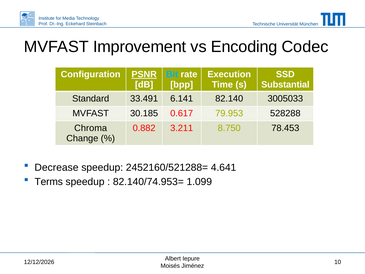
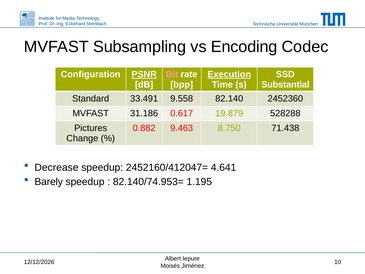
Improvement: Improvement -> Subsampling
Bit colour: light blue -> pink
Execution underline: none -> present
6.141: 6.141 -> 9.558
3005033: 3005033 -> 2452360
30.185: 30.185 -> 31.186
79.953: 79.953 -> 19.879
Chroma: Chroma -> Pictures
3.211: 3.211 -> 9.463
78.453: 78.453 -> 71.438
2452160/521288=: 2452160/521288= -> 2452160/412047=
Terms: Terms -> Barely
1.099: 1.099 -> 1.195
